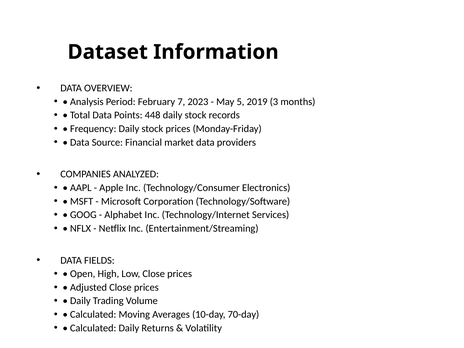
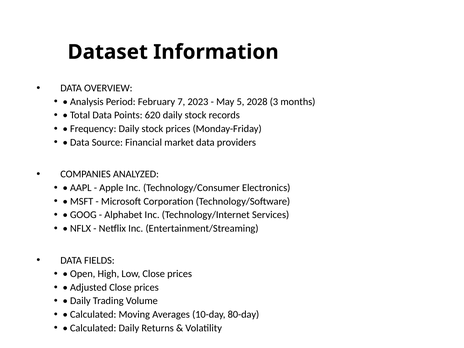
2019: 2019 -> 2028
448: 448 -> 620
70-day: 70-day -> 80-day
